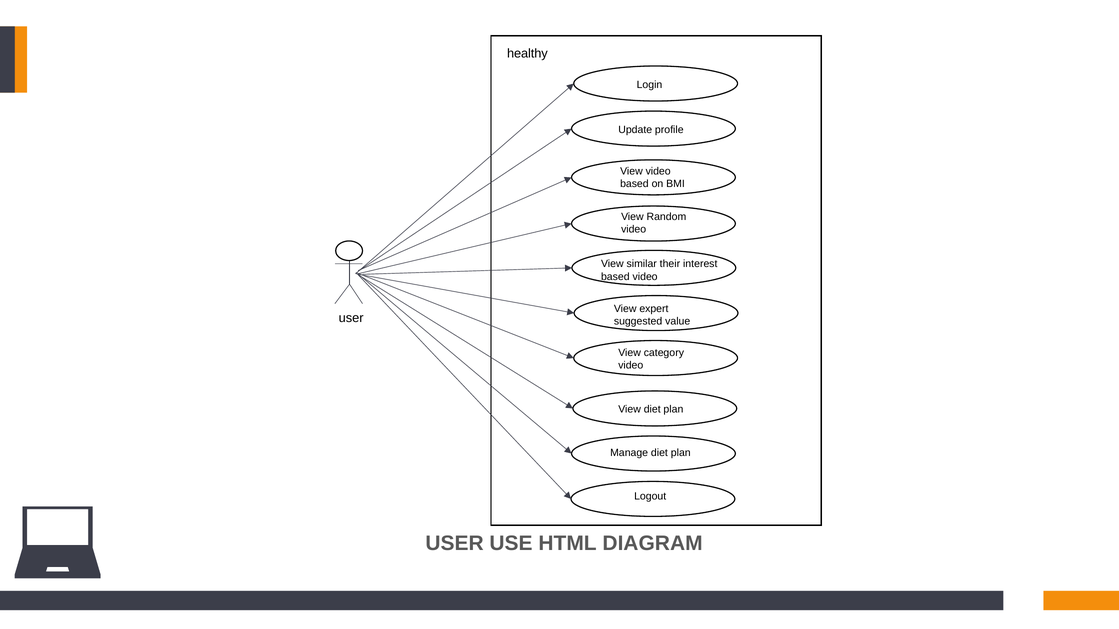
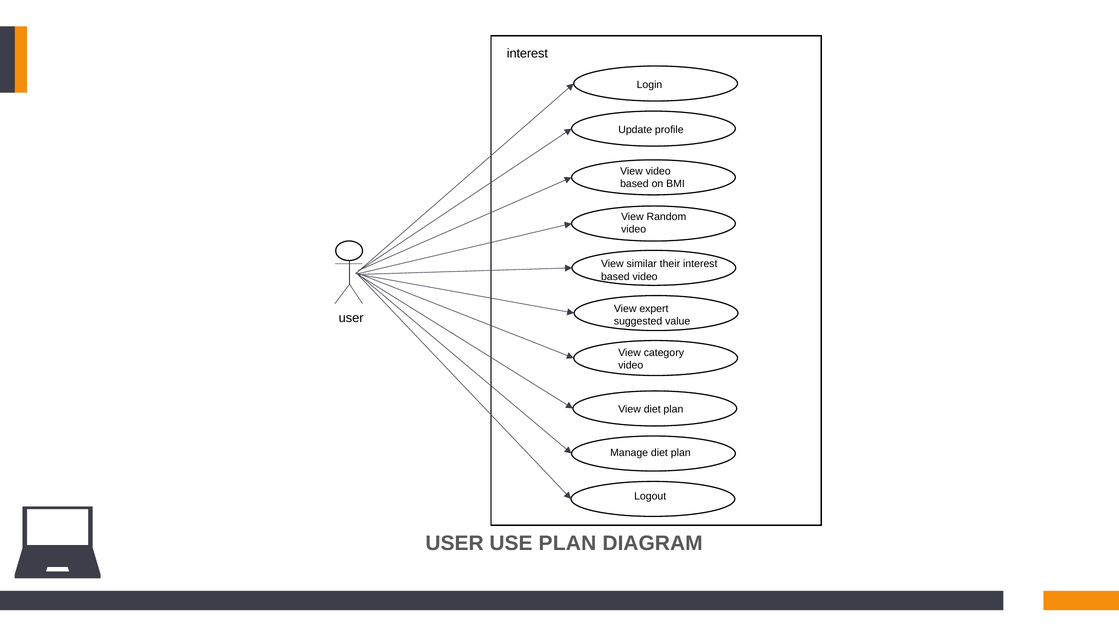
healthy at (527, 53): healthy -> interest
USE HTML: HTML -> PLAN
